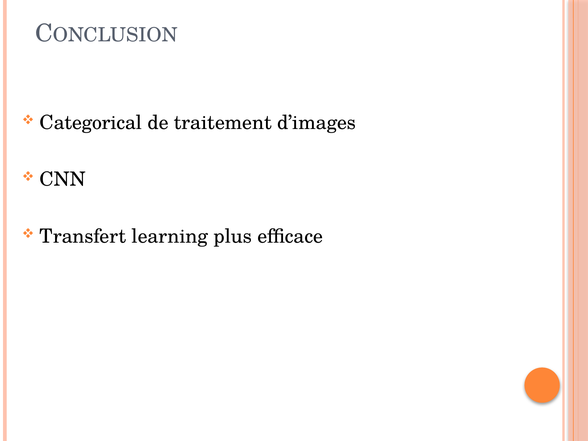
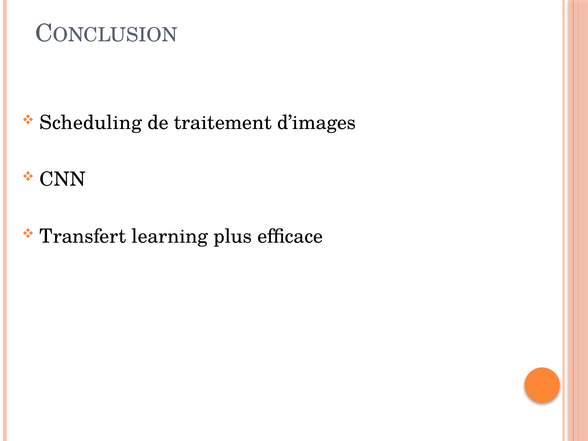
Categorical: Categorical -> Scheduling
